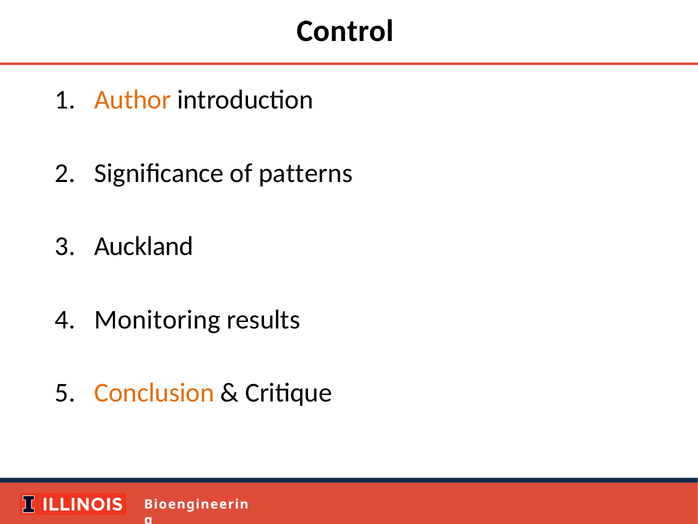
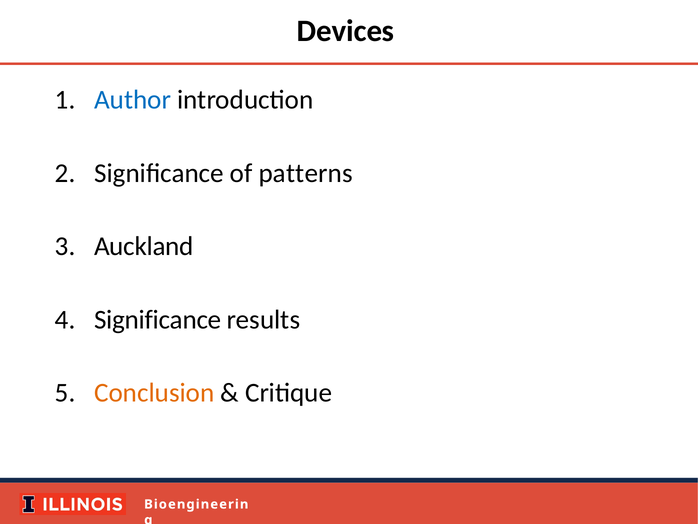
Control: Control -> Devices
Author colour: orange -> blue
Monitoring at (157, 319): Monitoring -> Significance
